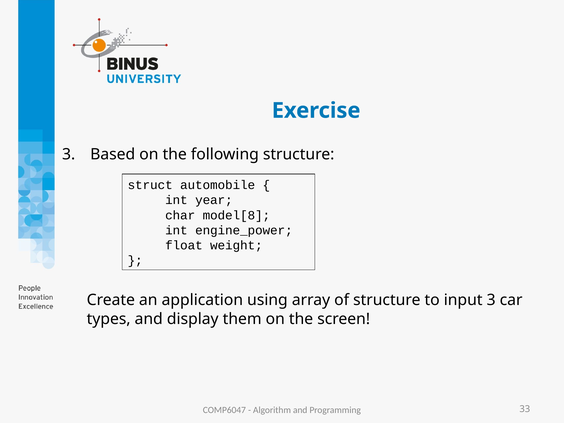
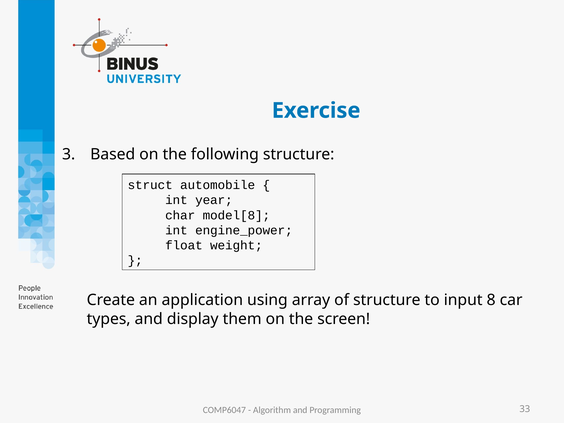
input 3: 3 -> 8
